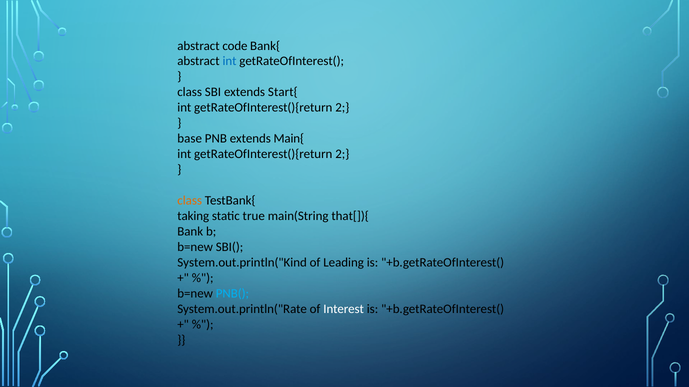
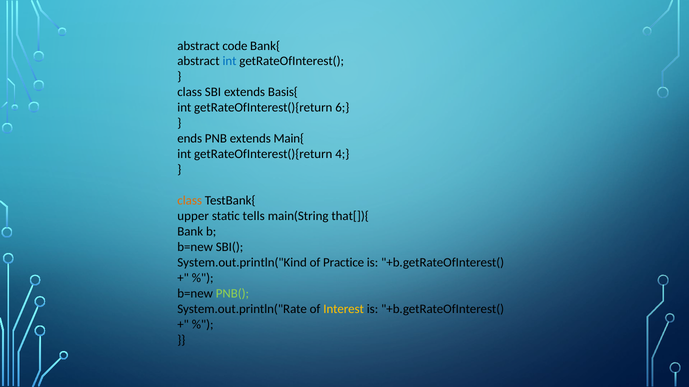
Start{: Start{ -> Basis{
2 at (342, 108): 2 -> 6
base: base -> ends
2 at (342, 154): 2 -> 4
taking: taking -> upper
true: true -> tells
Leading: Leading -> Practice
PNB( colour: light blue -> light green
Interest colour: white -> yellow
